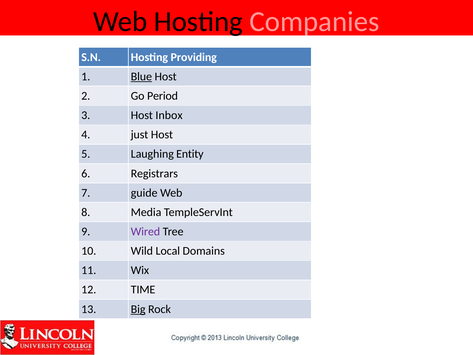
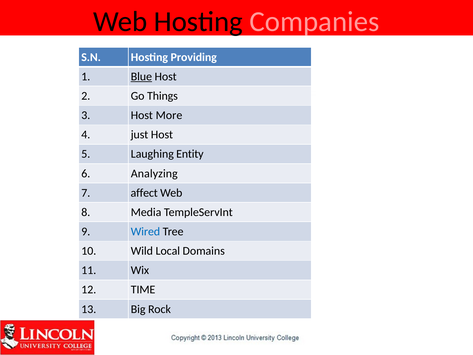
Period: Period -> Things
Inbox: Inbox -> More
Registrars: Registrars -> Analyzing
guide: guide -> affect
Wired colour: purple -> blue
Big underline: present -> none
